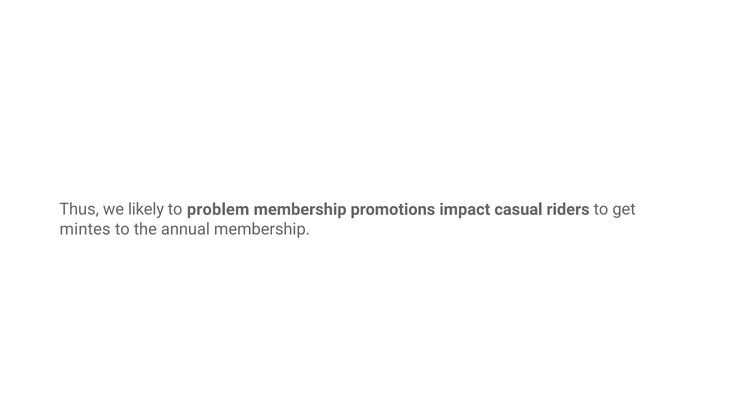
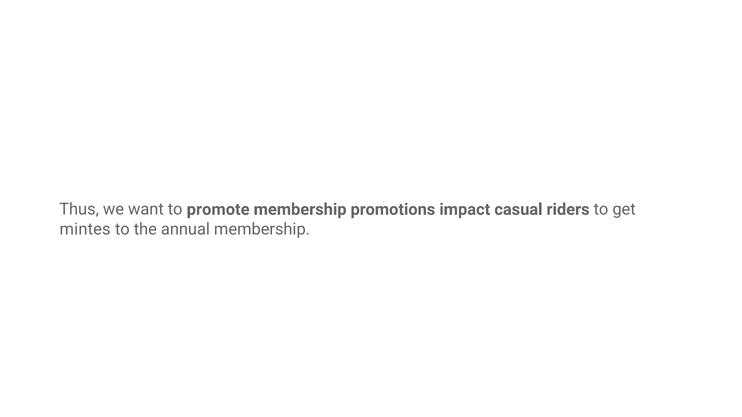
likely: likely -> want
problem: problem -> promote
